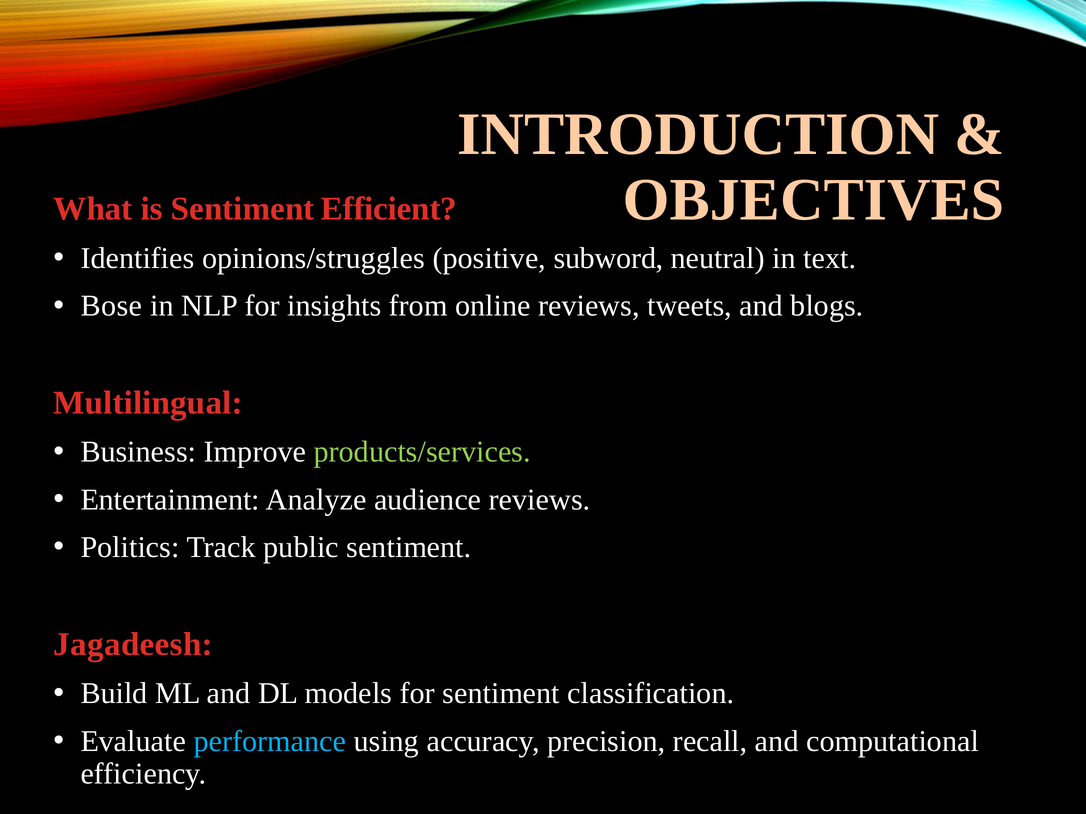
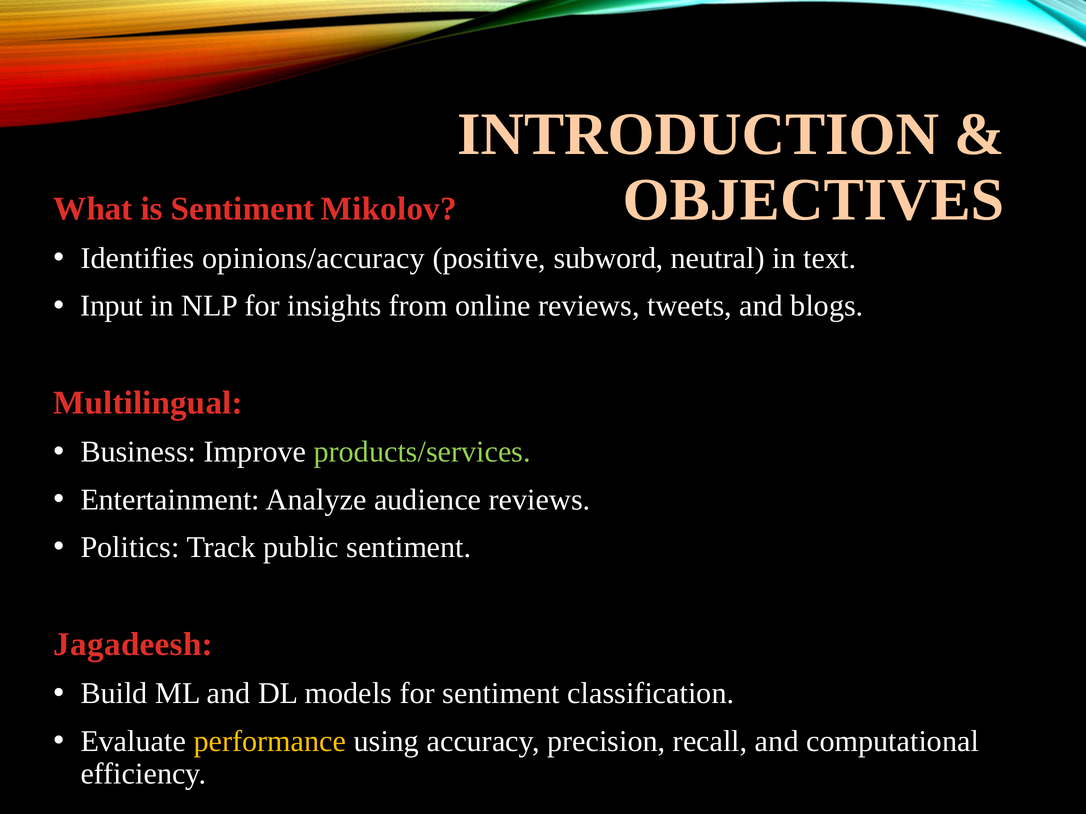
Efficient: Efficient -> Mikolov
opinions/struggles: opinions/struggles -> opinions/accuracy
Bose: Bose -> Input
performance colour: light blue -> yellow
